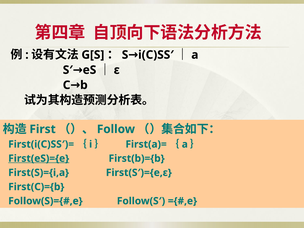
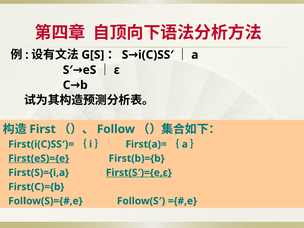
First(S′)={e,ε underline: none -> present
